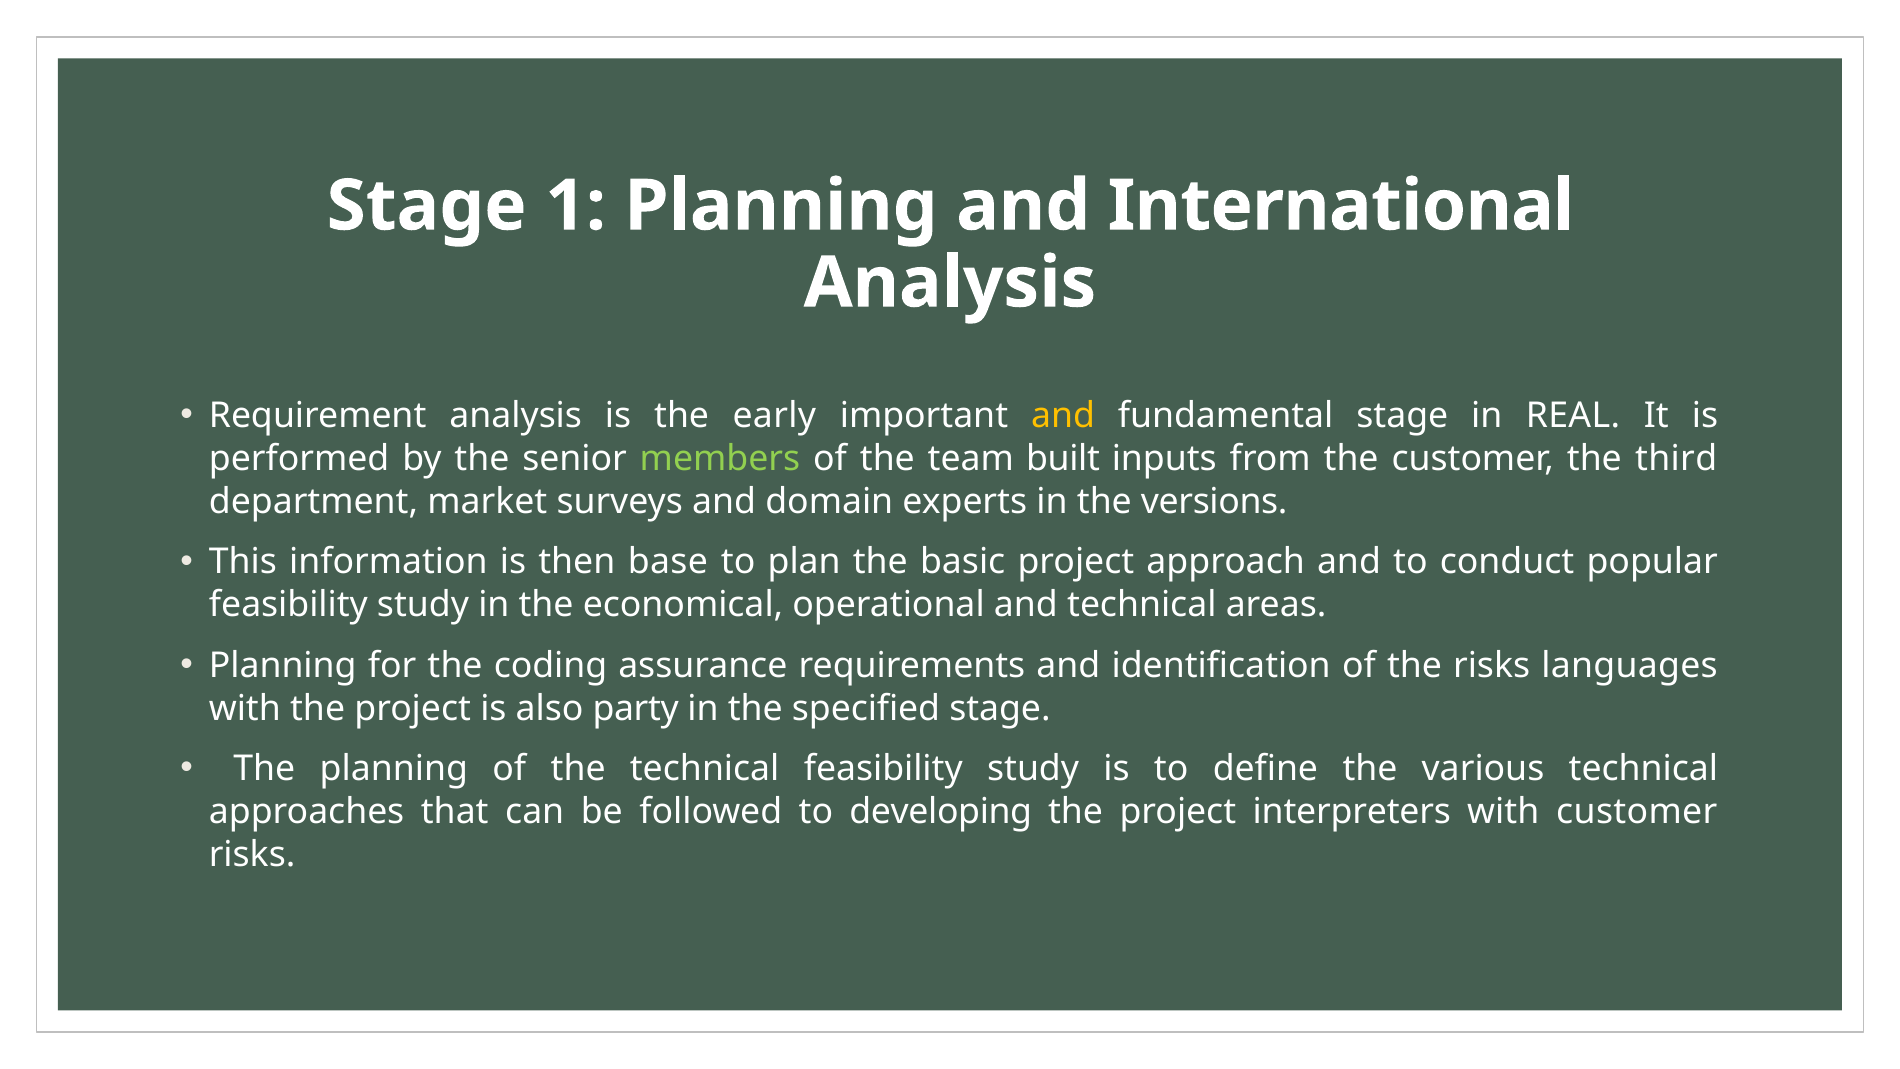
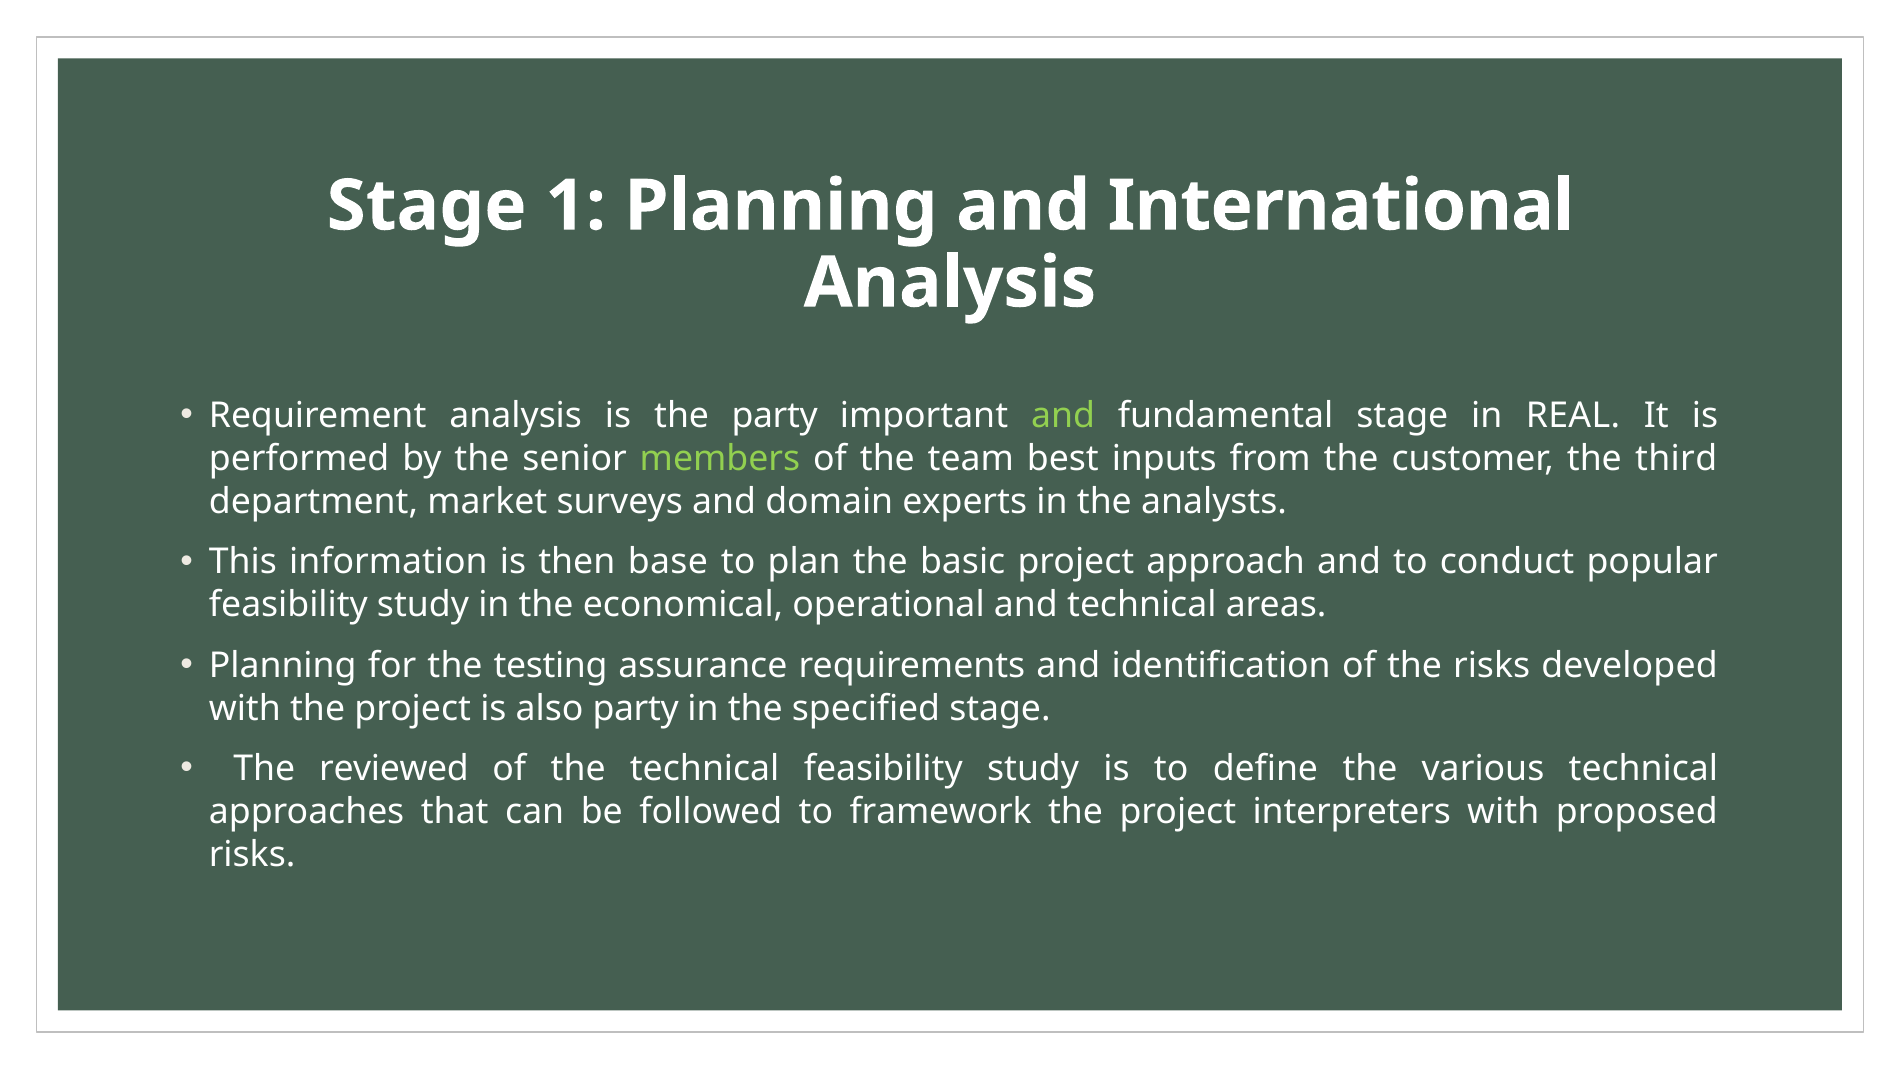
the early: early -> party
and at (1063, 416) colour: yellow -> light green
built: built -> best
versions: versions -> analysts
coding: coding -> testing
languages: languages -> developed
The planning: planning -> reviewed
developing: developing -> framework
with customer: customer -> proposed
